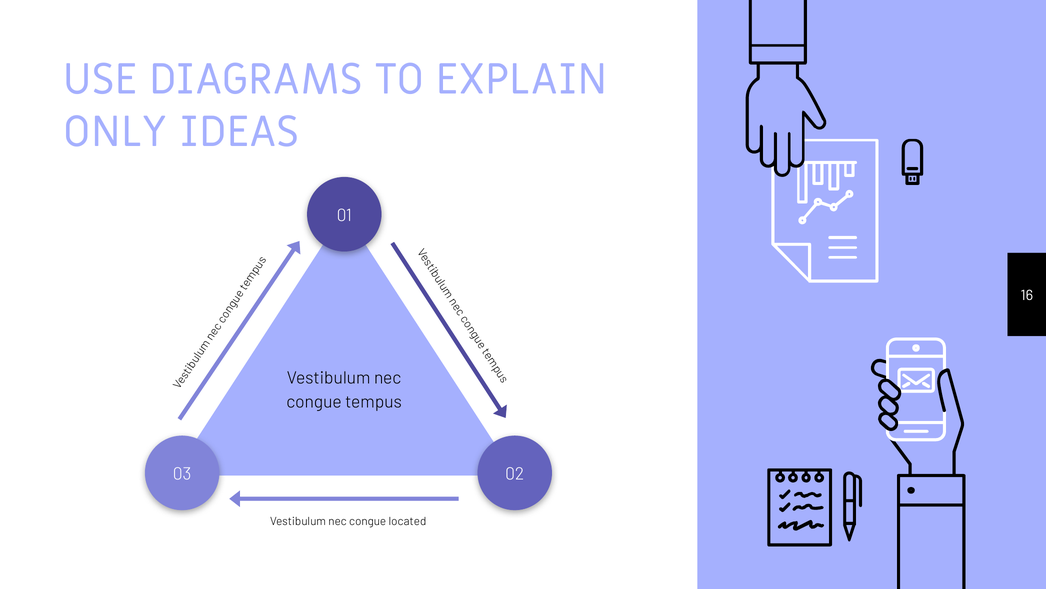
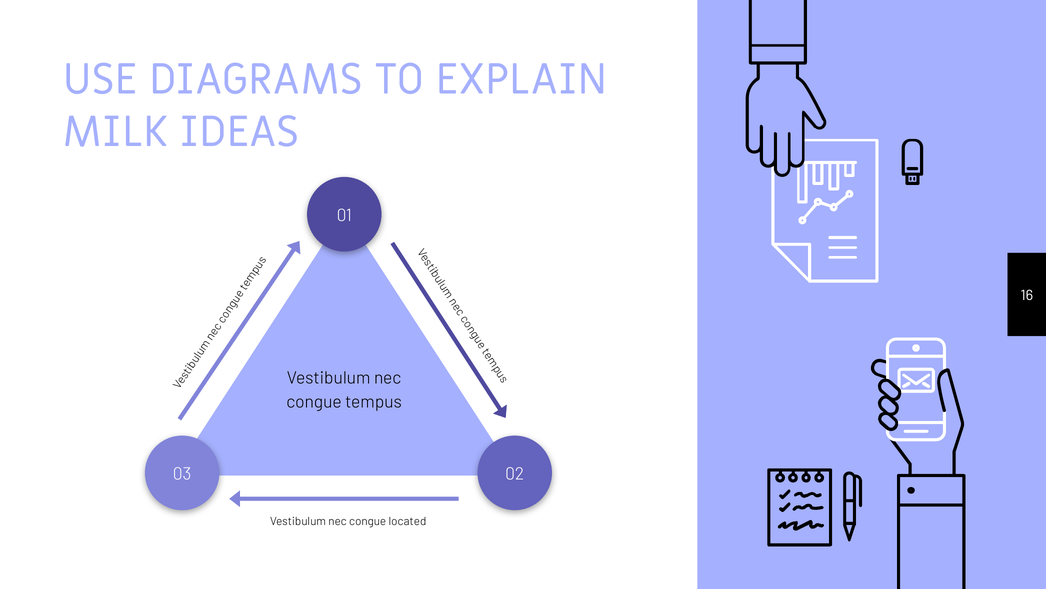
ONLY: ONLY -> MILK
